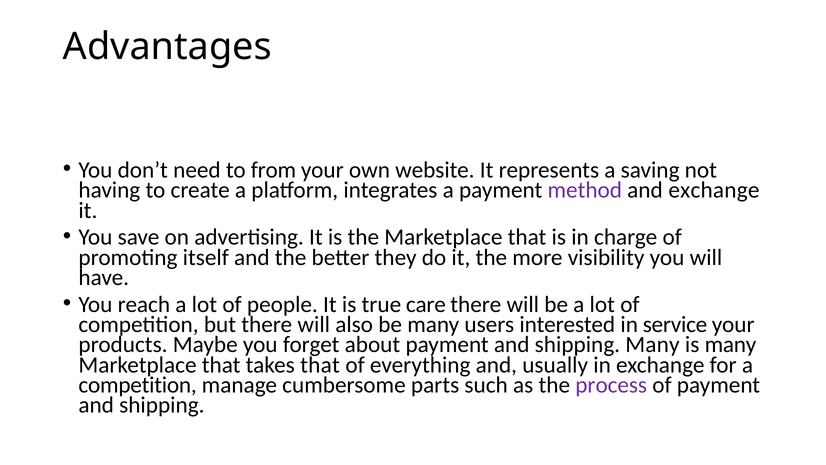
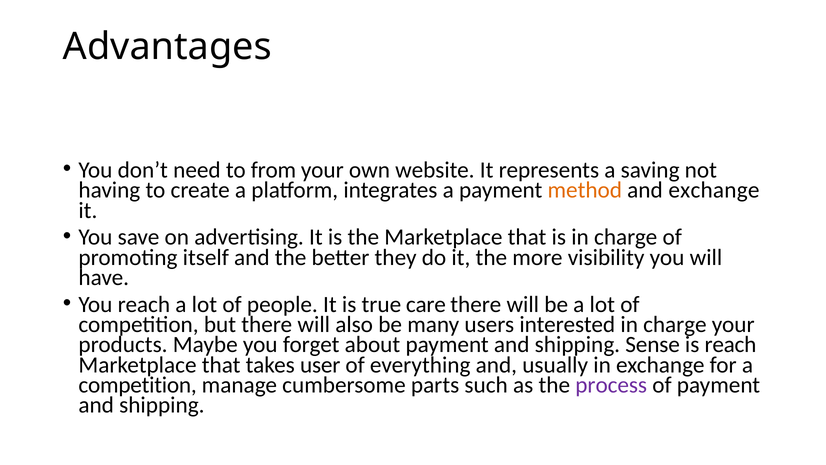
method colour: purple -> orange
interested in service: service -> charge
shipping Many: Many -> Sense
is many: many -> reach
takes that: that -> user
